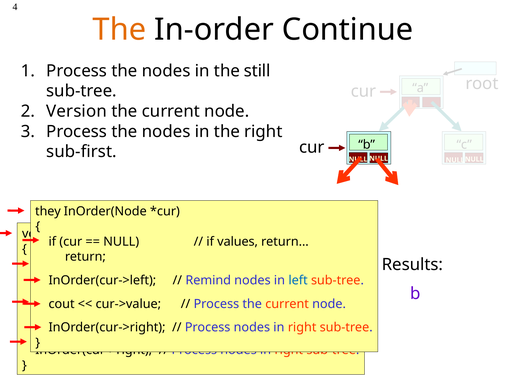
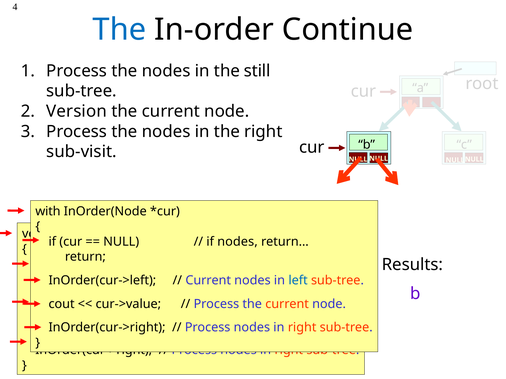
The at (119, 30) colour: orange -> blue
sub-first: sub-first -> sub-visit
they: they -> with
if values: values -> nodes
Remind at (208, 281): Remind -> Current
